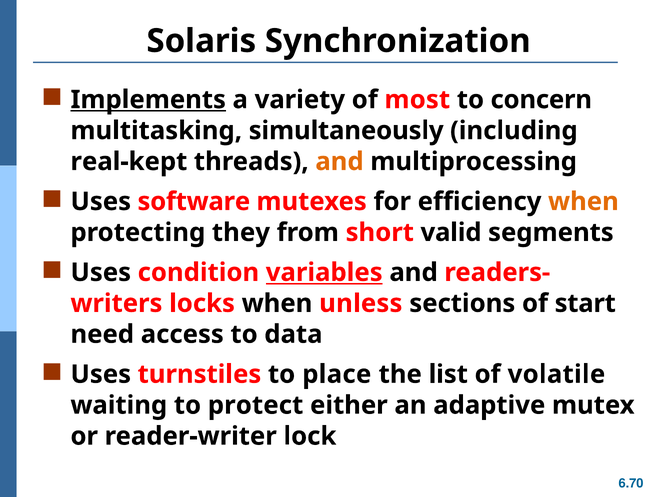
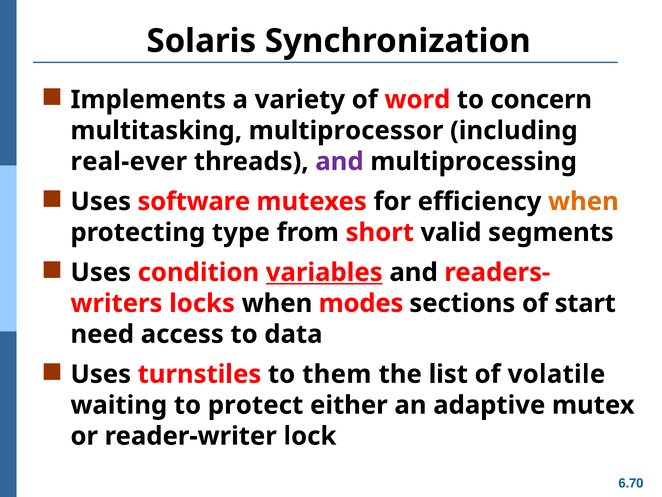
Implements underline: present -> none
most: most -> word
simultaneously: simultaneously -> multiprocessor
real-kept: real-kept -> real-ever
and at (339, 161) colour: orange -> purple
they: they -> type
unless: unless -> modes
place: place -> them
